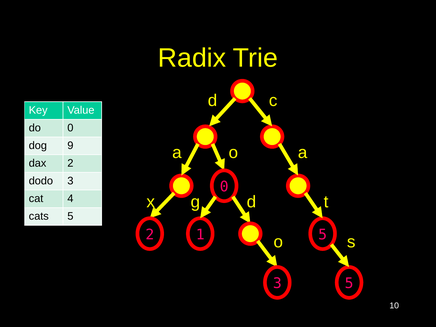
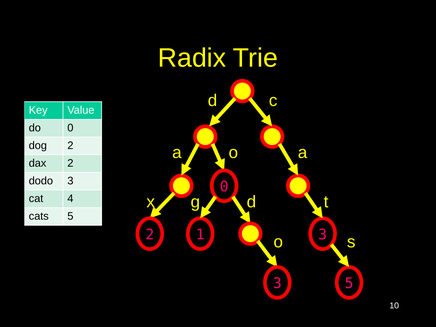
dog 9: 9 -> 2
o 5: 5 -> 3
